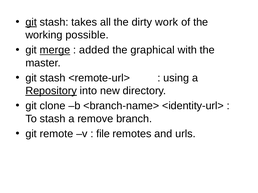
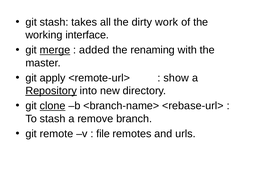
git at (31, 22) underline: present -> none
possible: possible -> interface
graphical: graphical -> renaming
stash at (53, 78): stash -> apply
using: using -> show
clone underline: none -> present
<identity-url>: <identity-url> -> <rebase-url>
